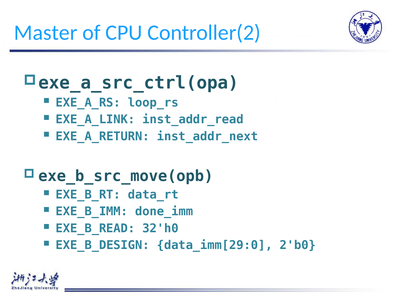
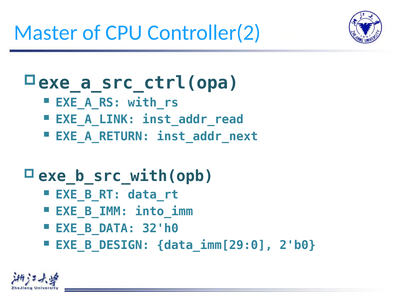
loop_rs: loop_rs -> with_rs
exe_b_src_move(opb: exe_b_src_move(opb -> exe_b_src_with(opb
done_imm: done_imm -> into_imm
EXE_B_READ: EXE_B_READ -> EXE_B_DATA
